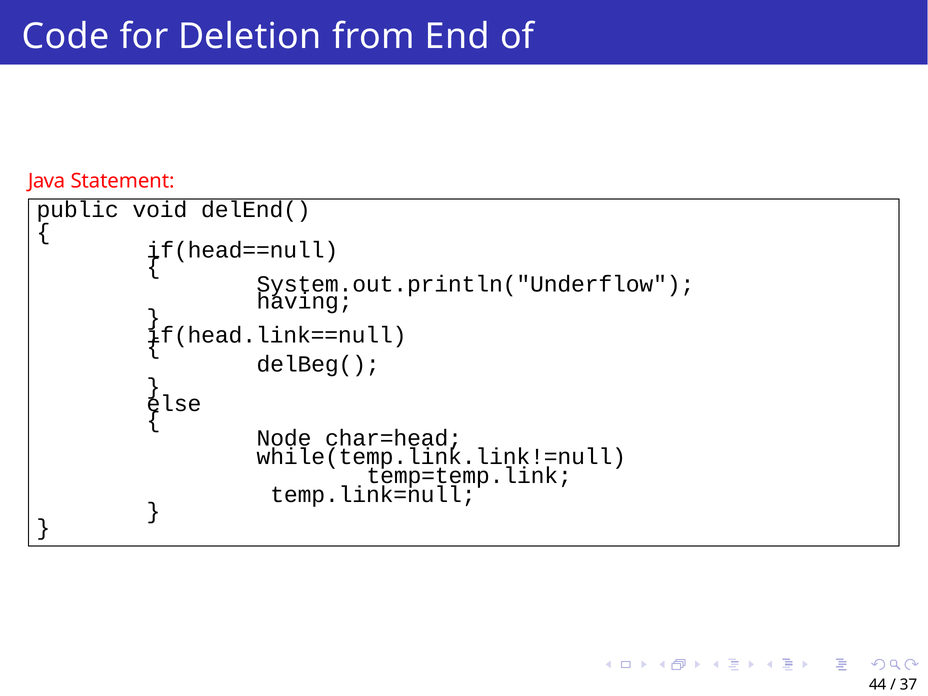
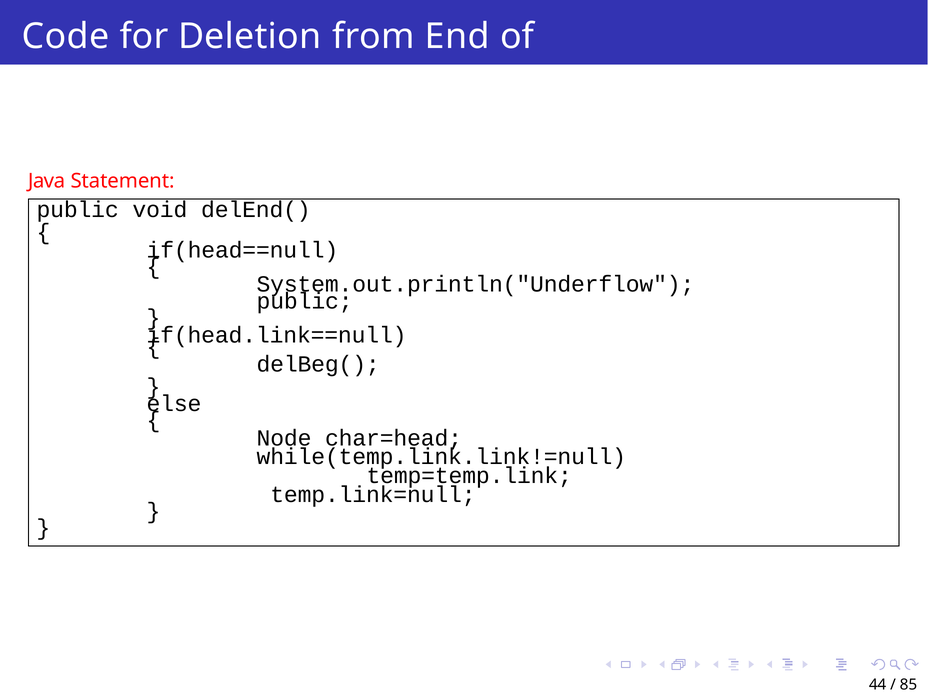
having at (305, 301): having -> public
37: 37 -> 85
